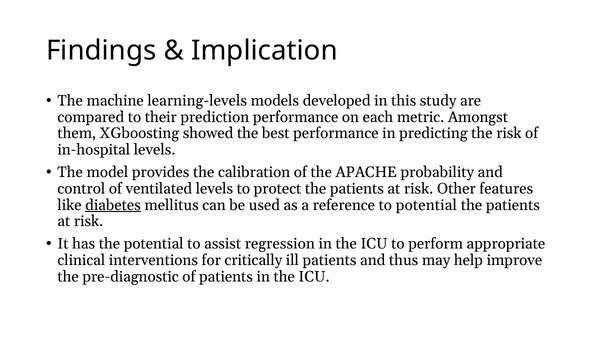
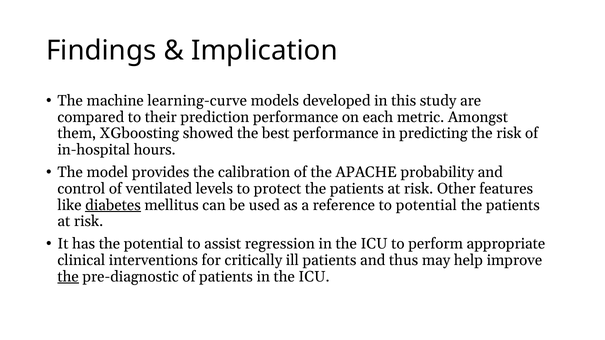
learning-levels: learning-levels -> learning-curve
in-hospital levels: levels -> hours
the at (68, 277) underline: none -> present
